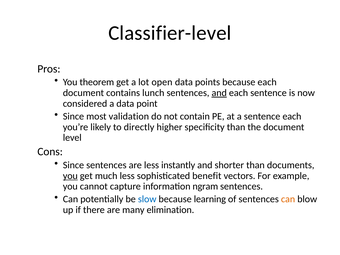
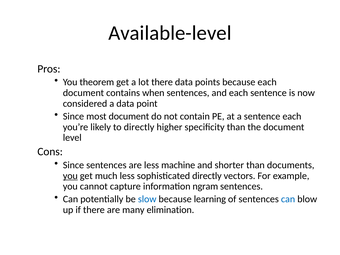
Classifier-level: Classifier-level -> Available-level
lot open: open -> there
lunch: lunch -> when
and at (219, 93) underline: present -> none
most validation: validation -> document
instantly: instantly -> machine
sophisticated benefit: benefit -> directly
can at (288, 199) colour: orange -> blue
